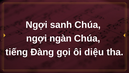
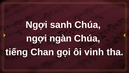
Đàng: Đàng -> Chan
diệu: diệu -> vinh
